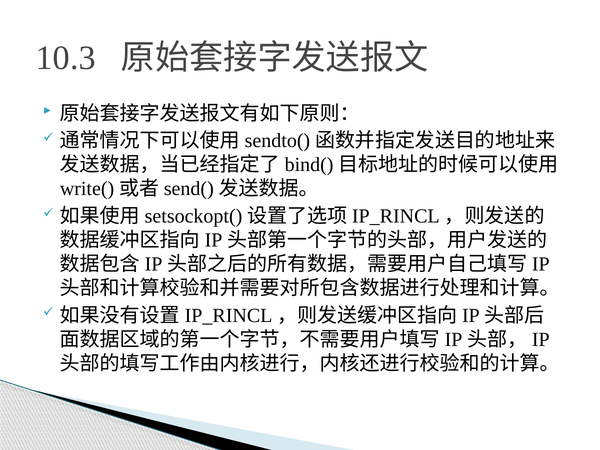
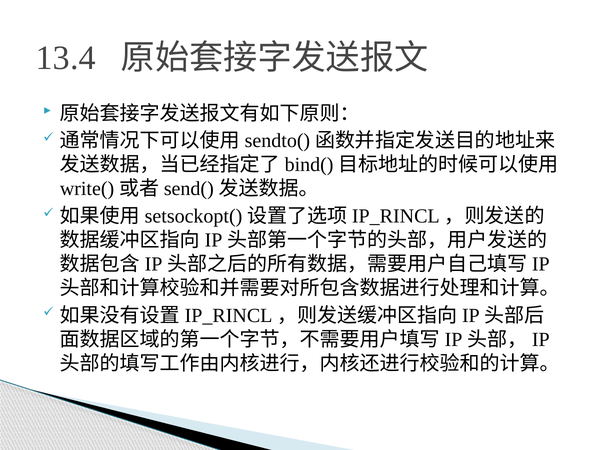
10.3: 10.3 -> 13.4
